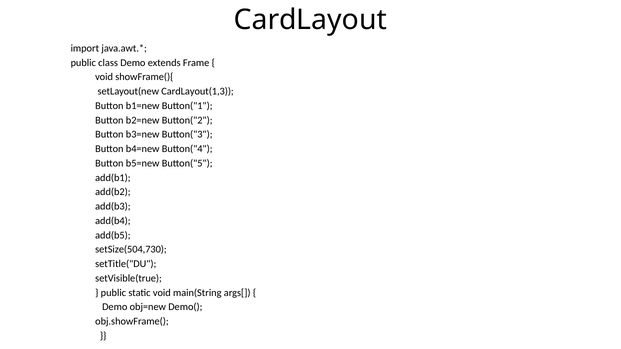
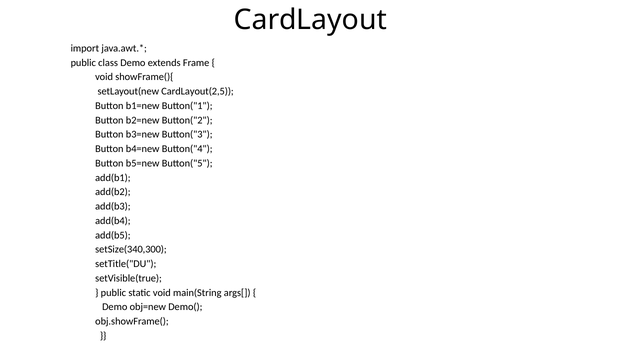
CardLayout(1,3: CardLayout(1,3 -> CardLayout(2,5
setSize(504,730: setSize(504,730 -> setSize(340,300
